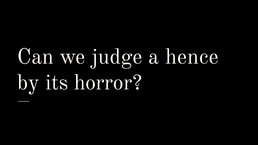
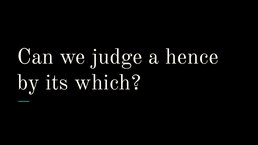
horror: horror -> which
